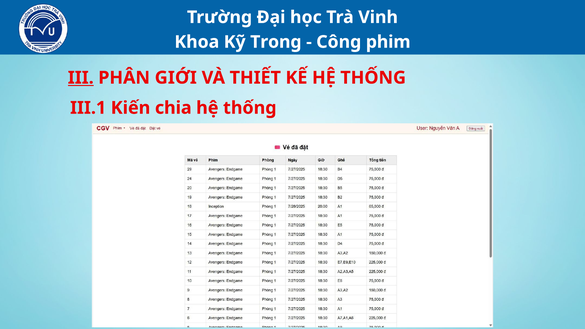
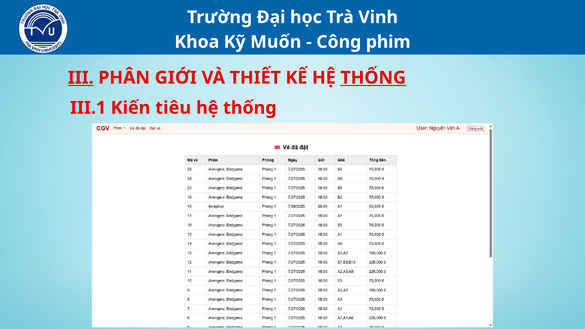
Trọng: Trọng -> Muốn
THỐNG at (373, 78) underline: none -> present
chia: chia -> tiêu
